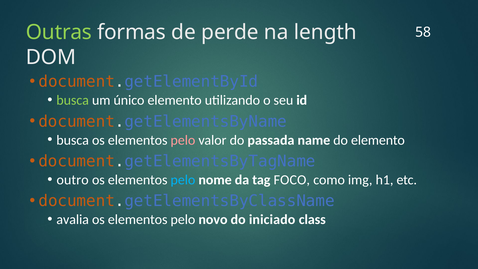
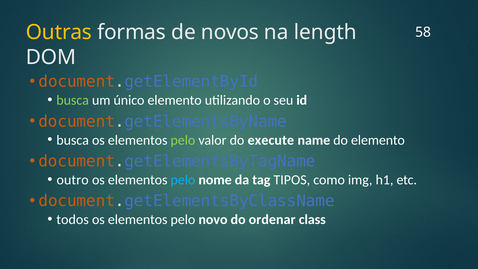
Outras colour: light green -> yellow
perde: perde -> novos
pelo at (183, 140) colour: pink -> light green
passada: passada -> execute
FOCO: FOCO -> TIPOS
avalia: avalia -> todos
iniciado: iniciado -> ordenar
